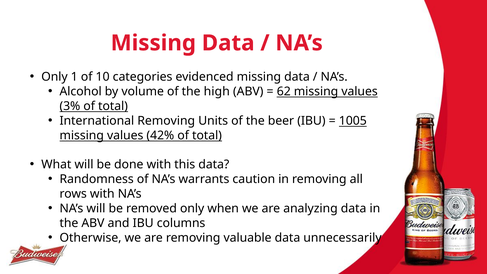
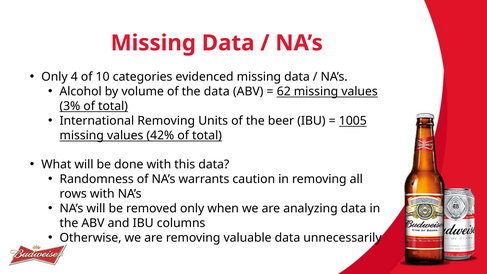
1: 1 -> 4
the high: high -> data
